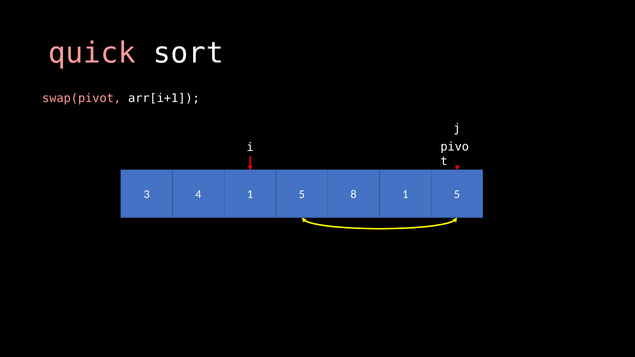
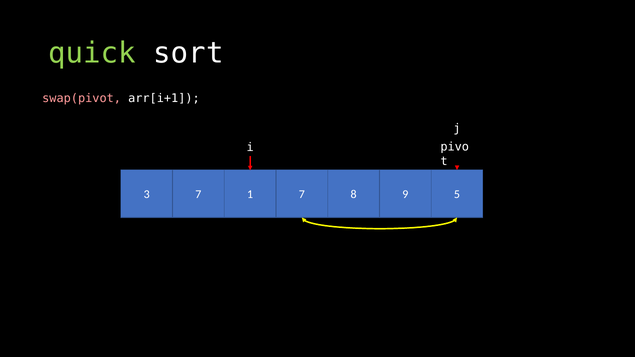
quick colour: pink -> light green
3 4: 4 -> 7
5 at (302, 195): 5 -> 7
8 1: 1 -> 9
